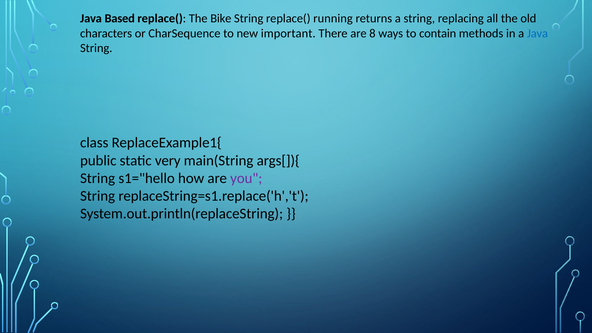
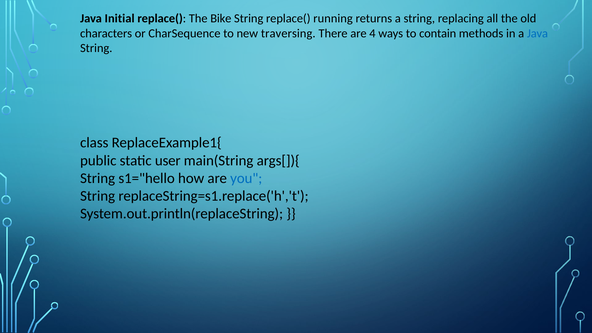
Based: Based -> Initial
important: important -> traversing
8: 8 -> 4
very: very -> user
you colour: purple -> blue
